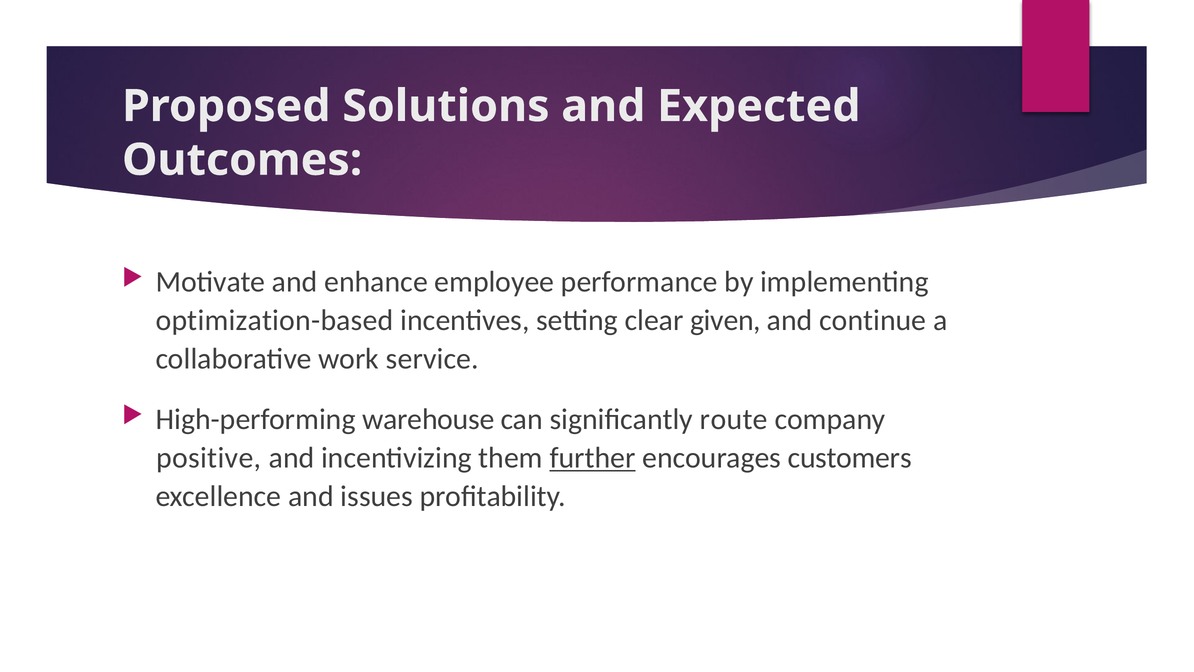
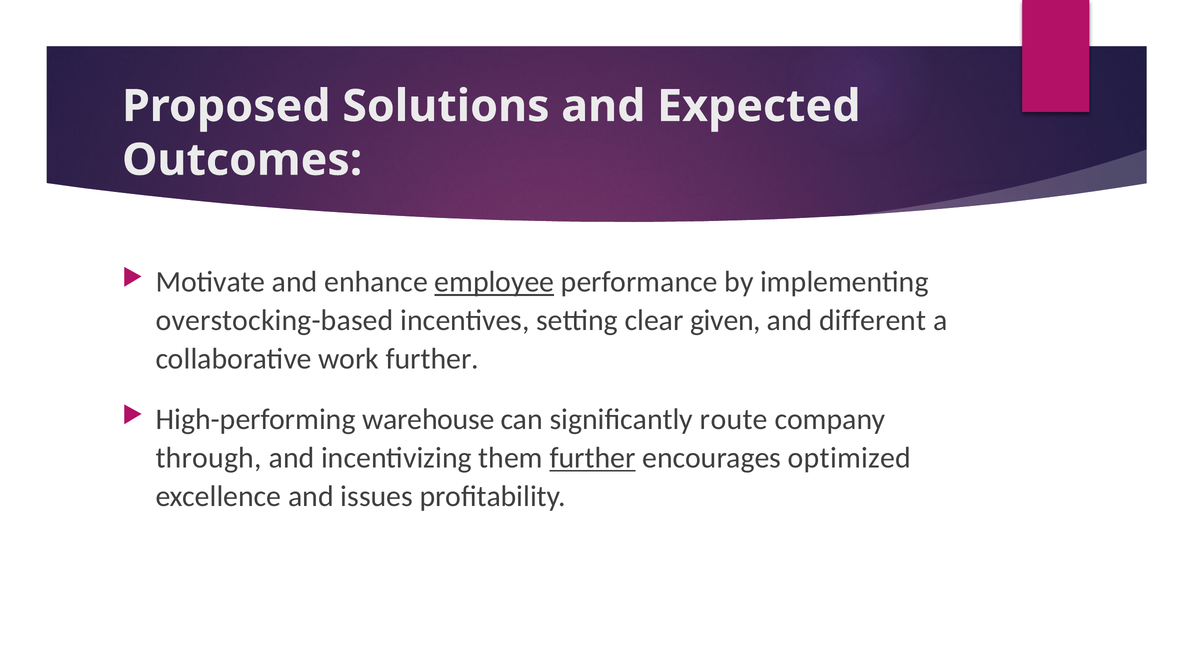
employee underline: none -> present
optimization-based: optimization-based -> overstocking-based
continue: continue -> different
work service: service -> further
positive: positive -> through
customers: customers -> optimized
